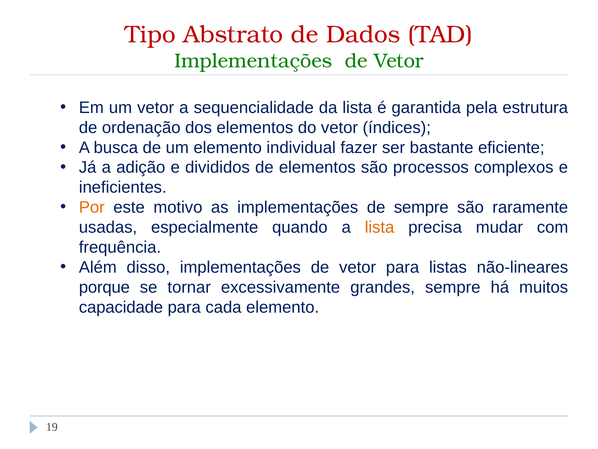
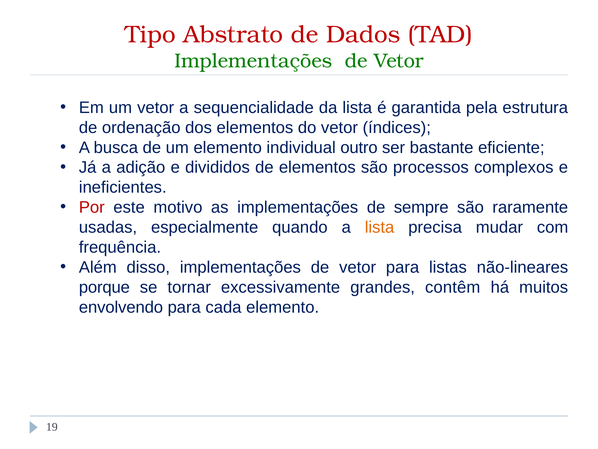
fazer: fazer -> outro
Por colour: orange -> red
grandes sempre: sempre -> contêm
capacidade: capacidade -> envolvendo
